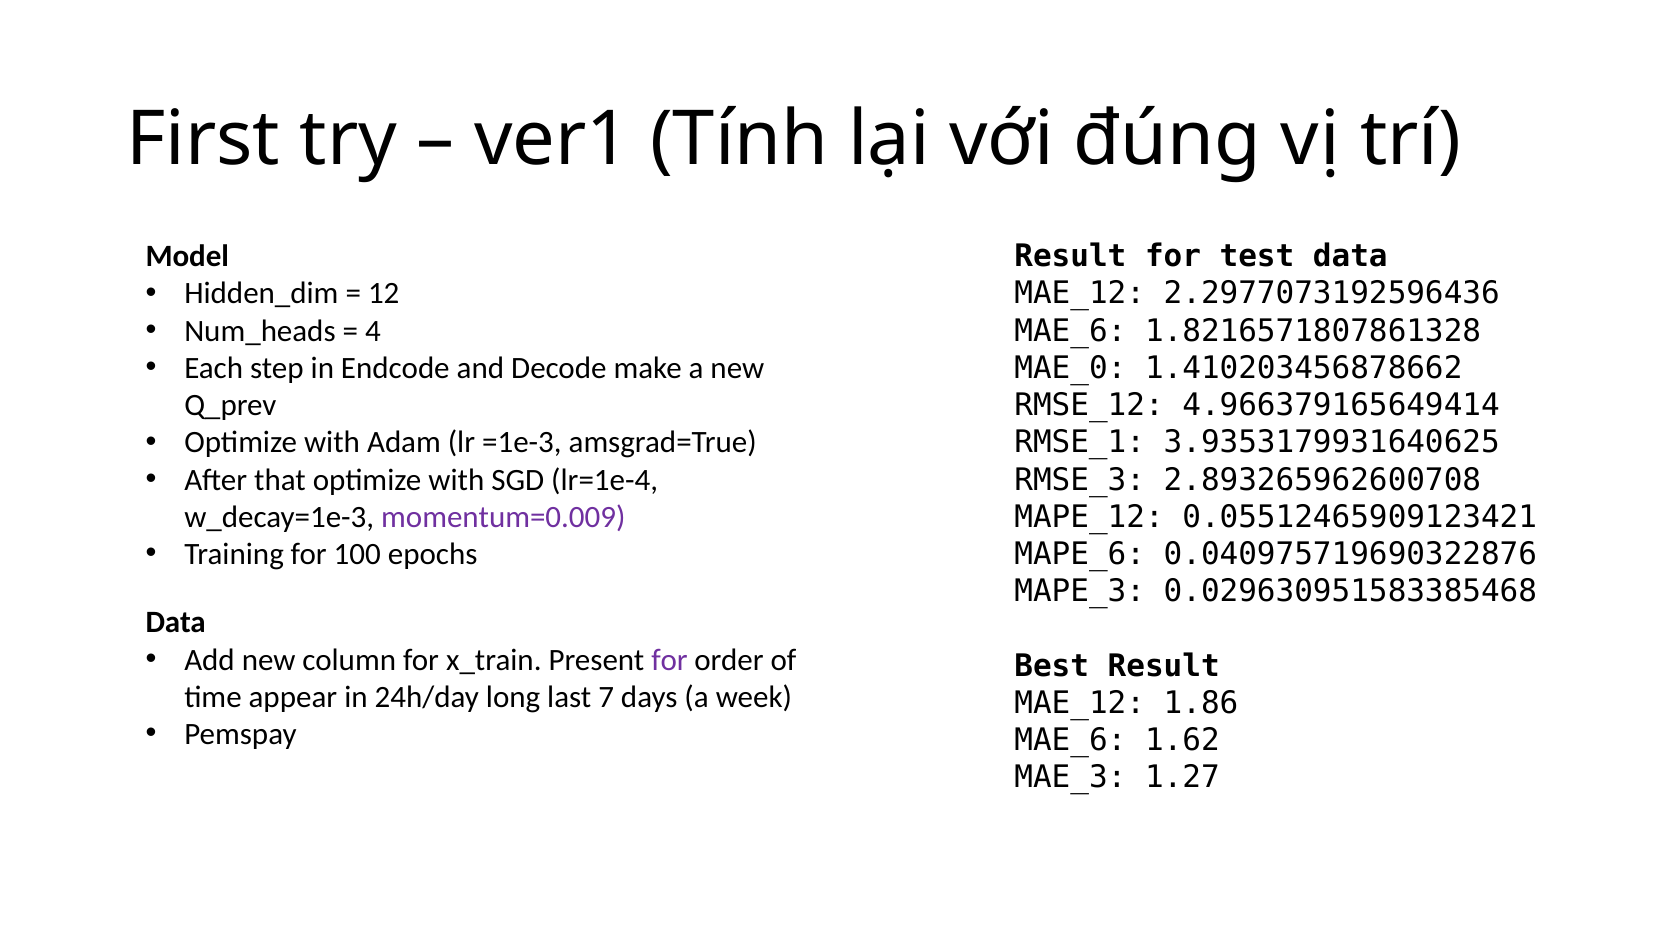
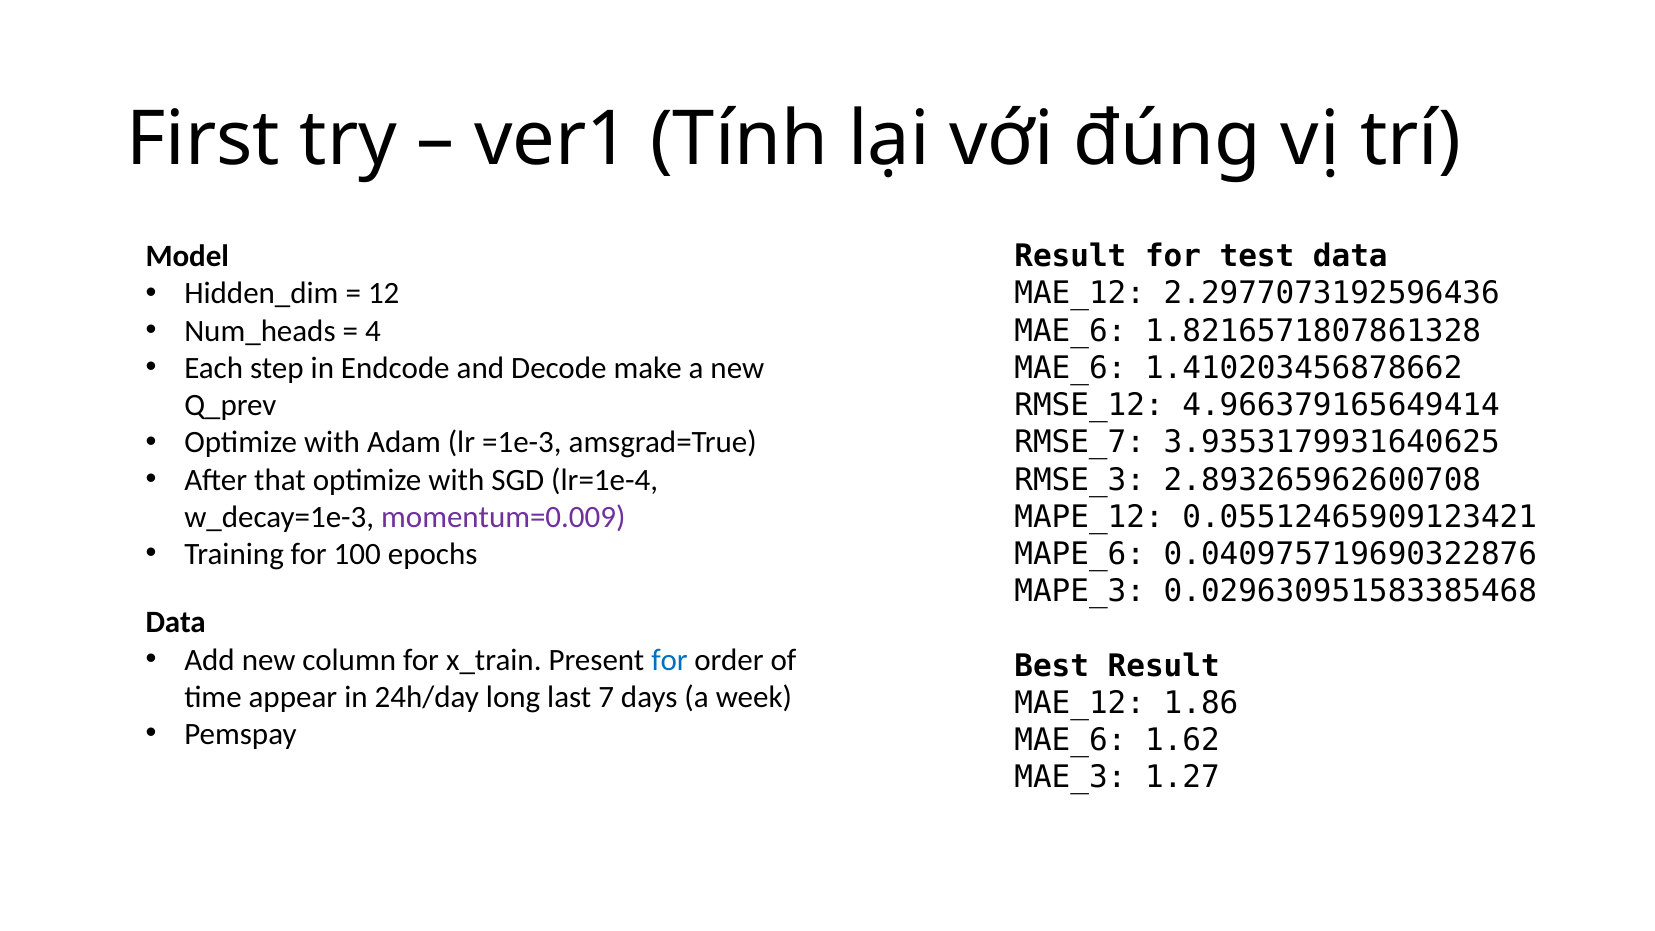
MAE_0 at (1070, 368): MAE_0 -> MAE_6
RMSE_1: RMSE_1 -> RMSE_7
for at (669, 660) colour: purple -> blue
